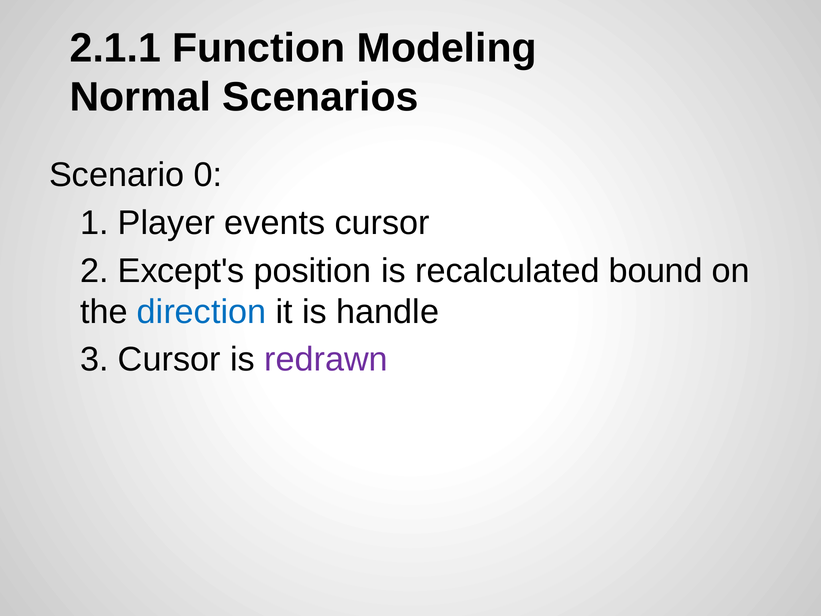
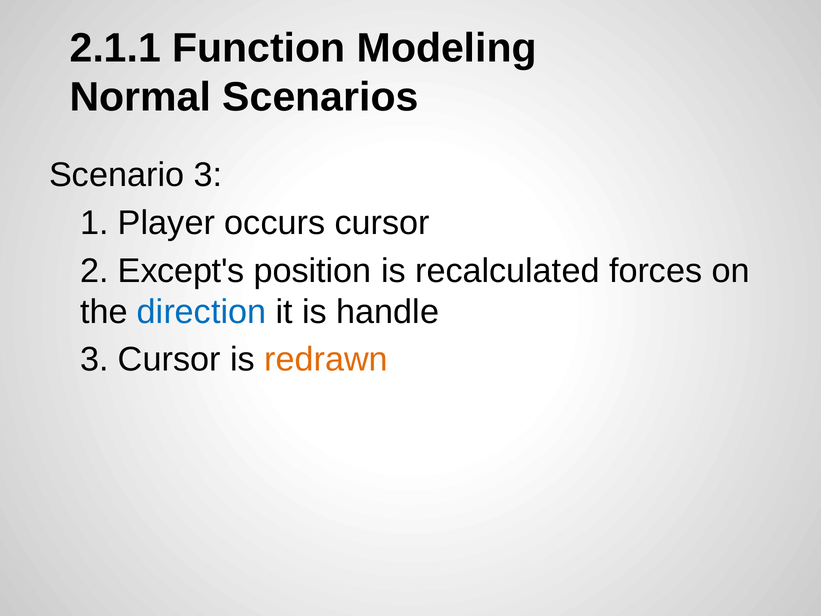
Scenario 0: 0 -> 3
events: events -> occurs
bound: bound -> forces
redrawn colour: purple -> orange
